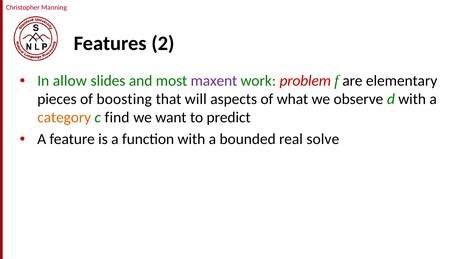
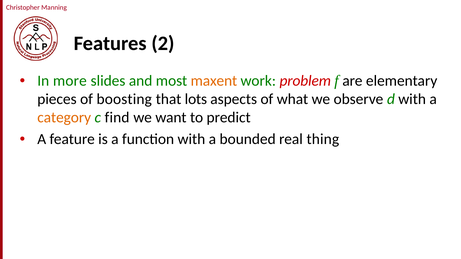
allow: allow -> more
maxent colour: purple -> orange
will: will -> lots
solve: solve -> thing
